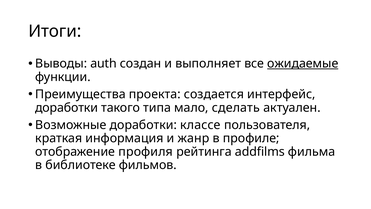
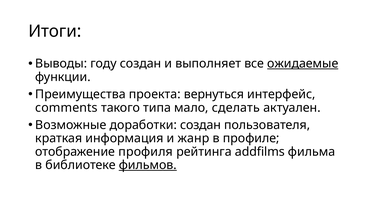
auth: auth -> году
создается: создается -> вернуться
доработки at (67, 108): доработки -> comments
доработки классе: классе -> создан
фильмов underline: none -> present
